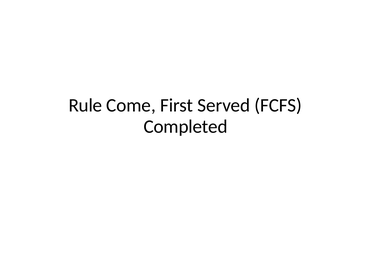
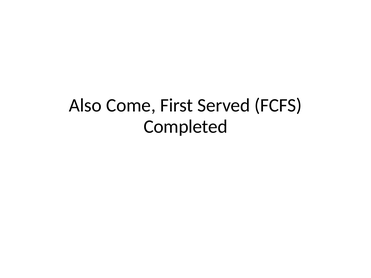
Rule: Rule -> Also
